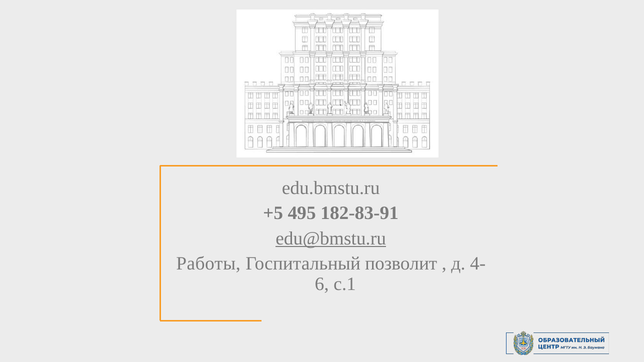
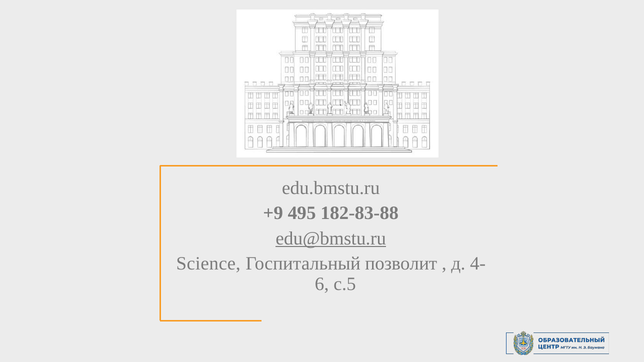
+5: +5 -> +9
182-83-91: 182-83-91 -> 182-83-88
Работы: Работы -> Science
с.1: с.1 -> с.5
